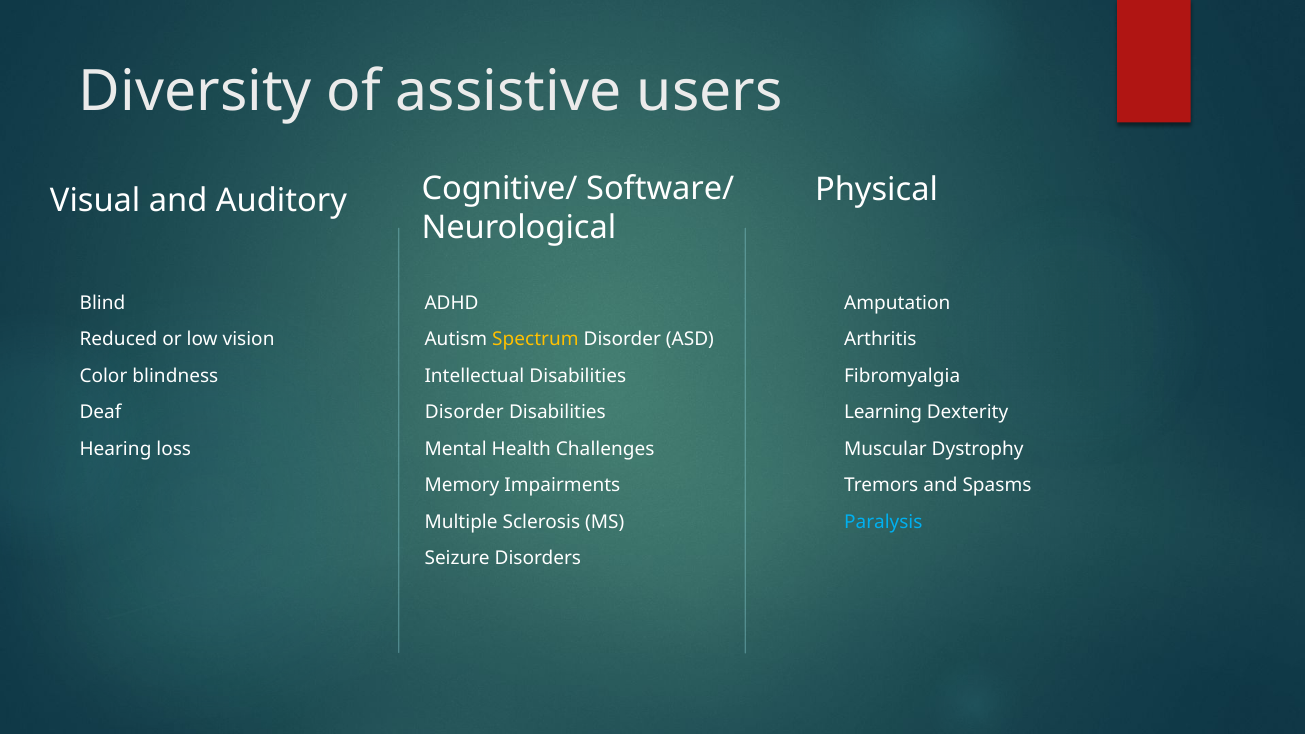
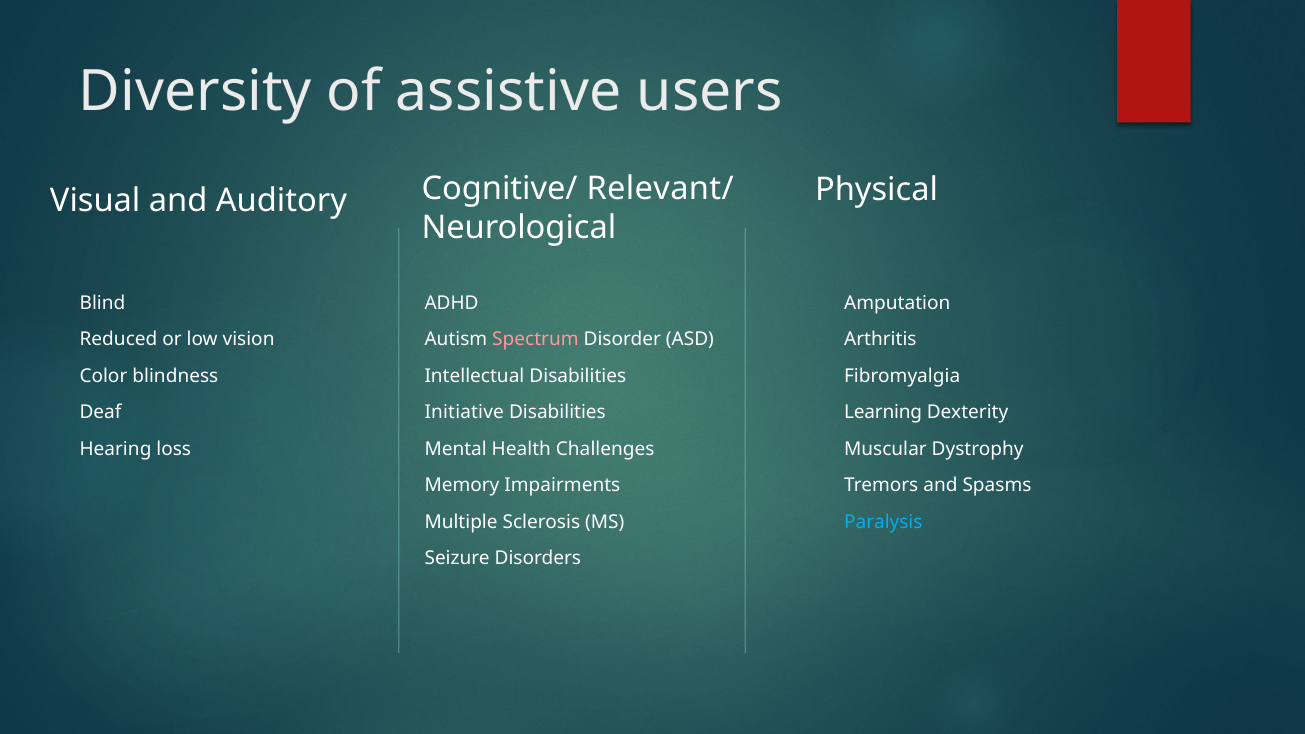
Software/: Software/ -> Relevant/
Spectrum colour: yellow -> pink
Disorder at (464, 413): Disorder -> Initiative
